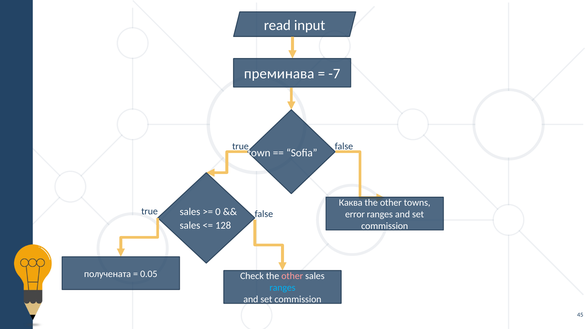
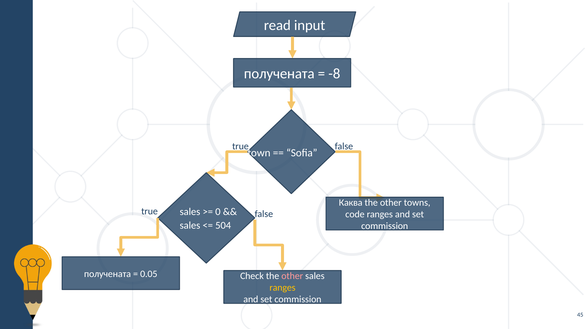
преминава at (279, 74): преминава -> получената
-7: -7 -> -8
error: error -> code
128: 128 -> 504
ranges at (282, 288) colour: light blue -> yellow
